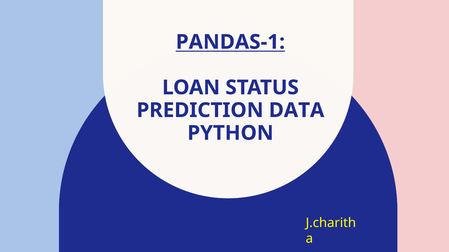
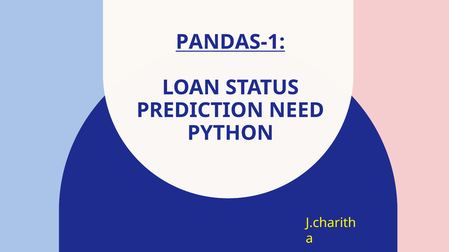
DATA: DATA -> NEED
